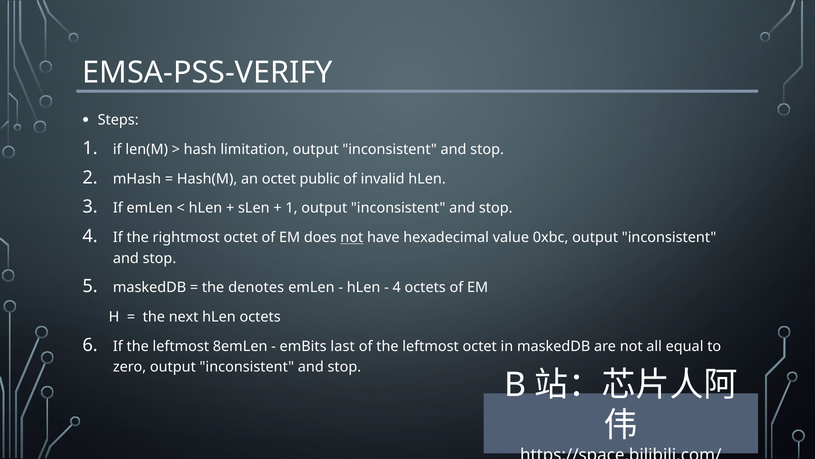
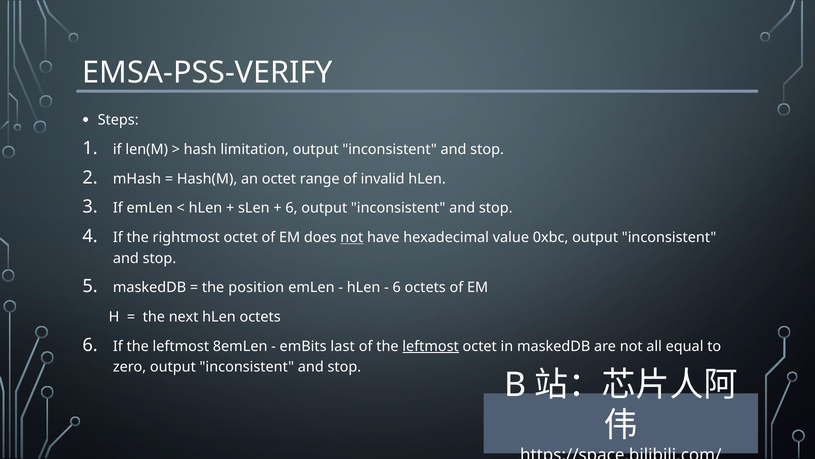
public: public -> range
1 at (291, 208): 1 -> 6
denotes: denotes -> position
4 at (397, 287): 4 -> 6
leftmost at (431, 346) underline: none -> present
